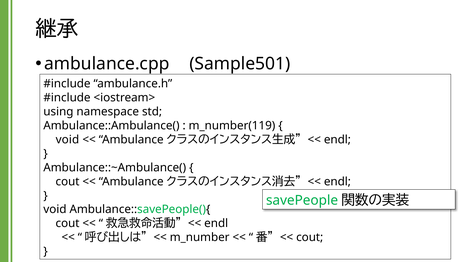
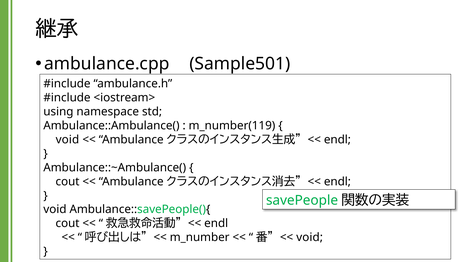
cout at (310, 237): cout -> void
